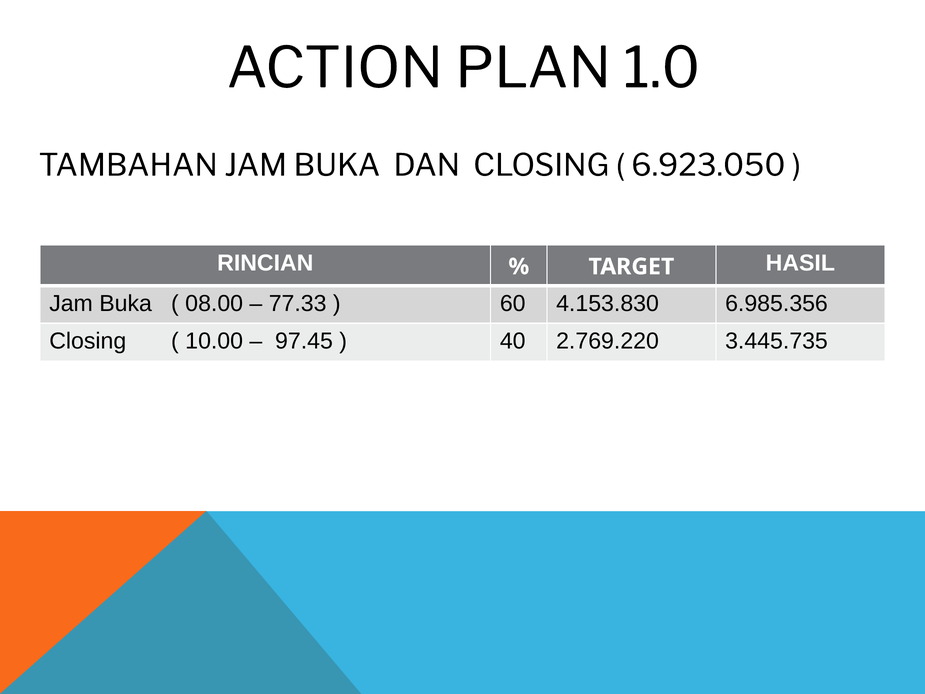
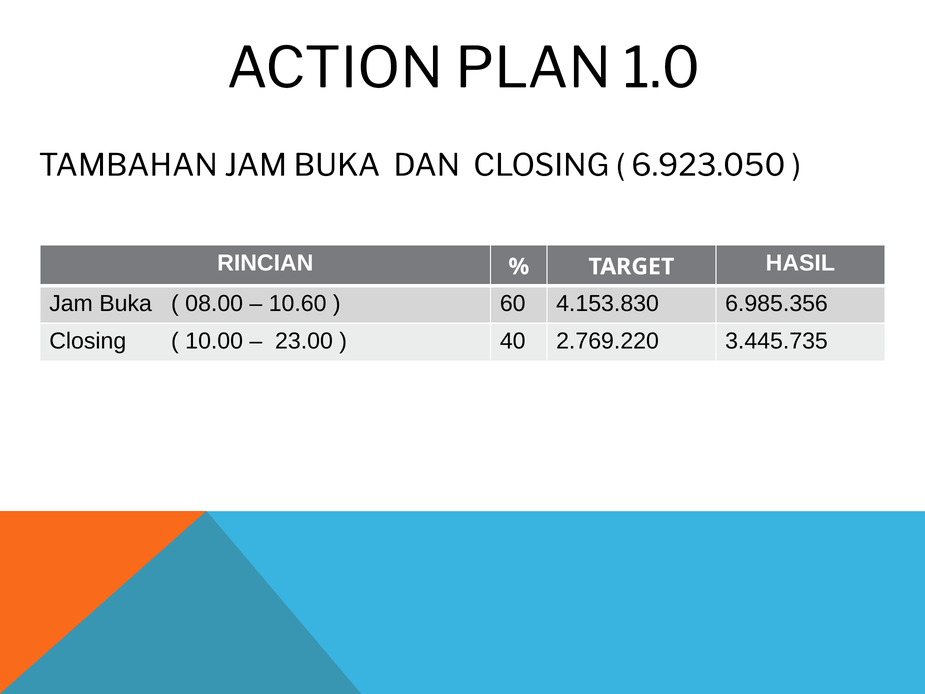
77.33: 77.33 -> 10.60
97.45: 97.45 -> 23.00
